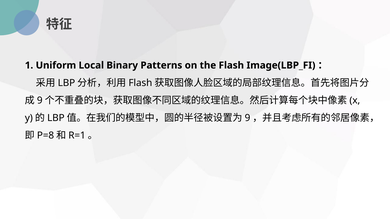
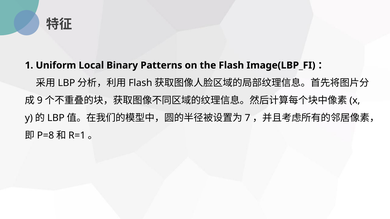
9 at (247, 118): 9 -> 7
